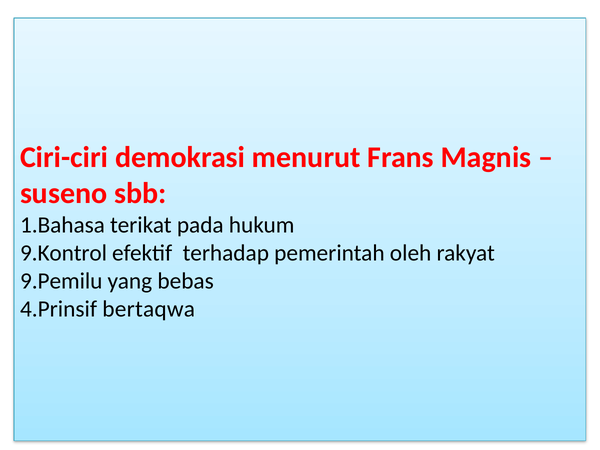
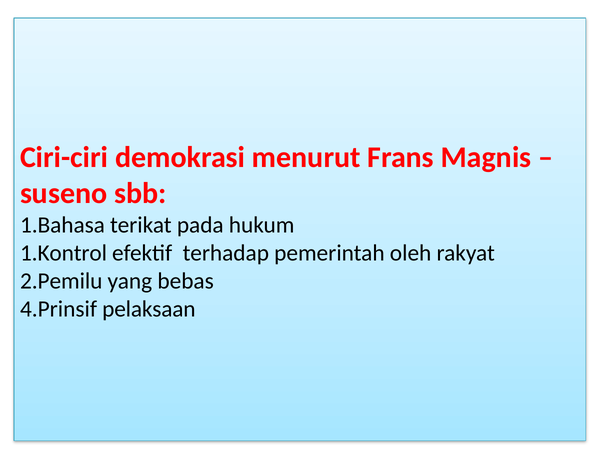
9.Kontrol: 9.Kontrol -> 1.Kontrol
9.Pemilu: 9.Pemilu -> 2.Pemilu
bertaqwa: bertaqwa -> pelaksaan
